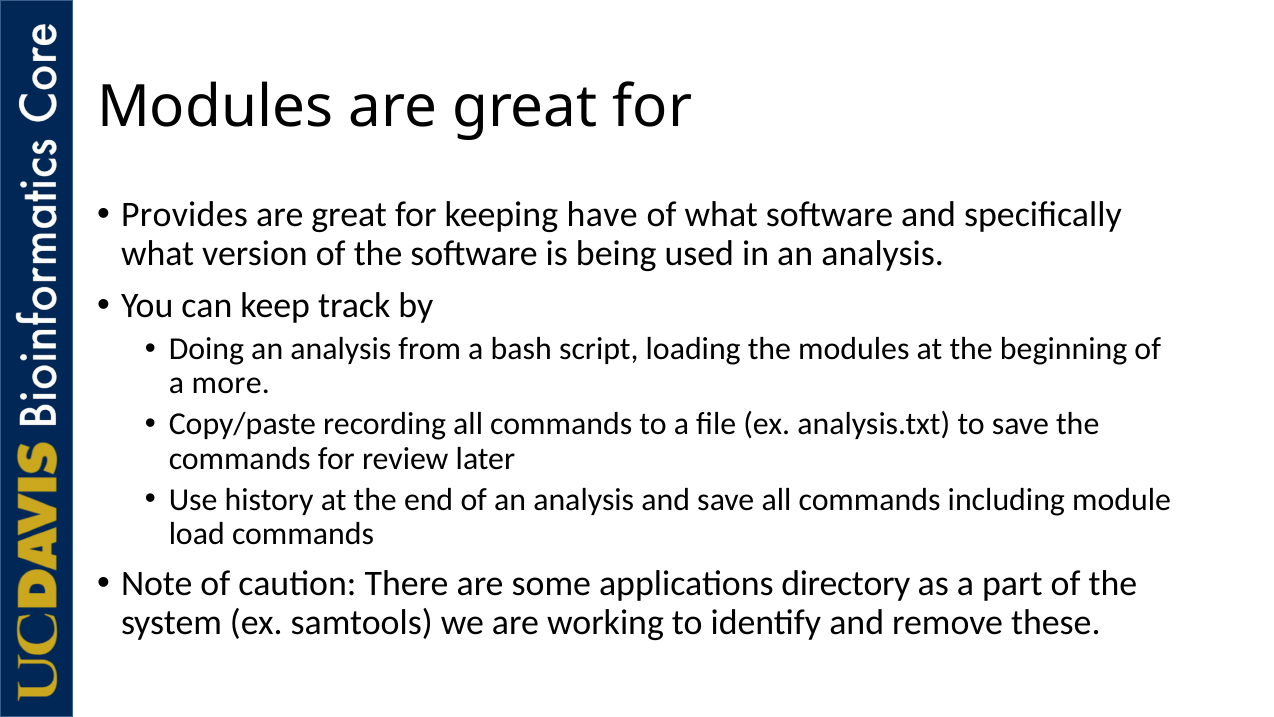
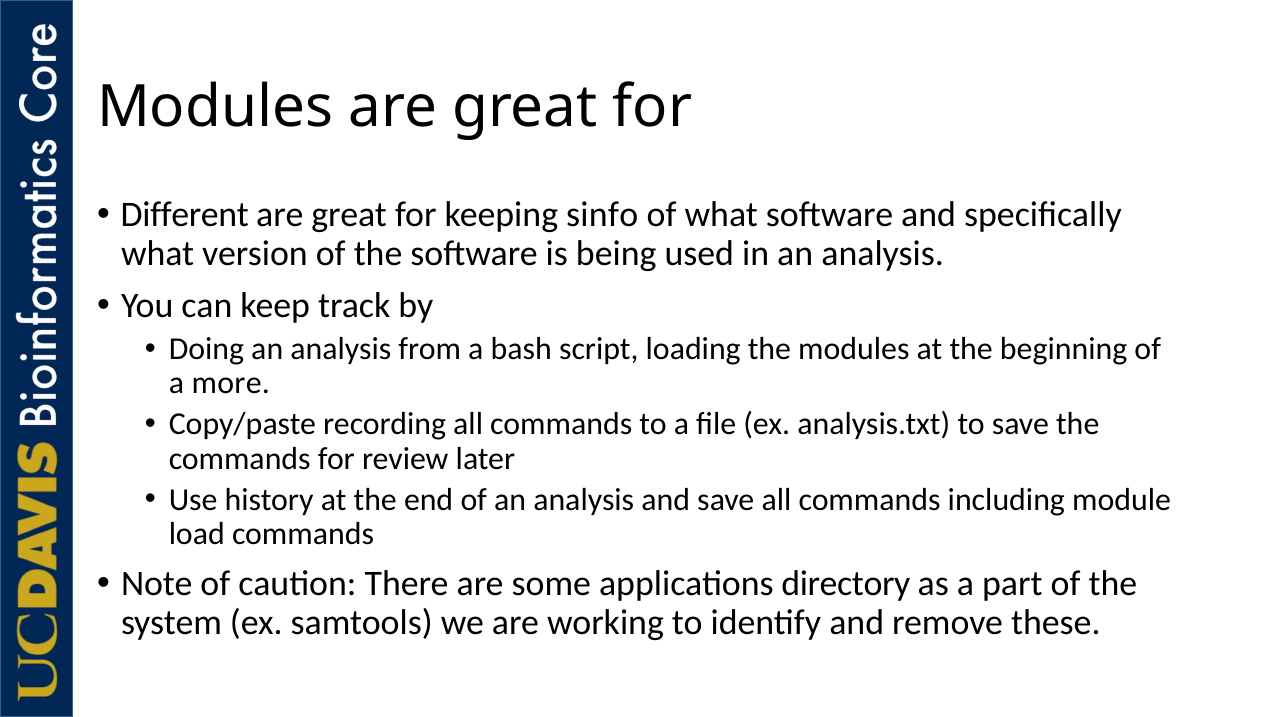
Provides: Provides -> Different
have: have -> sinfo
